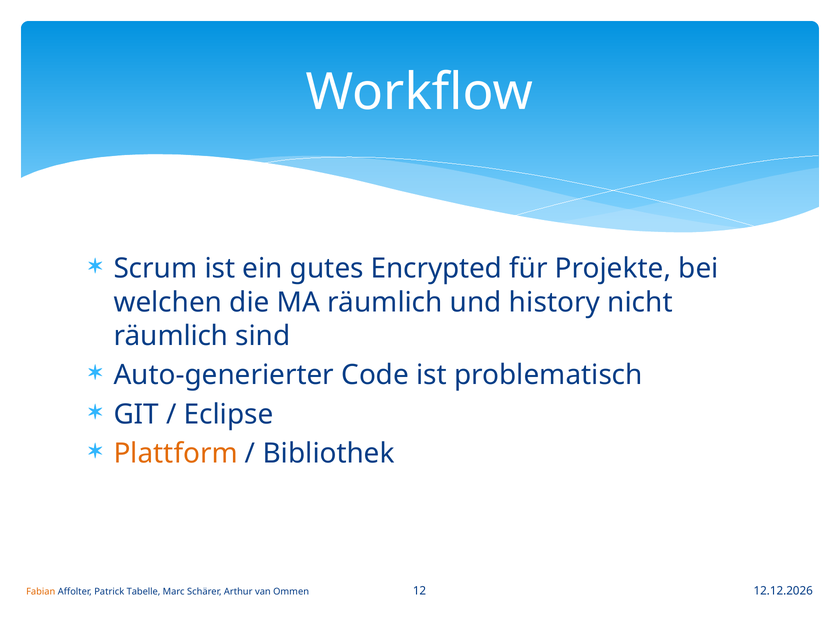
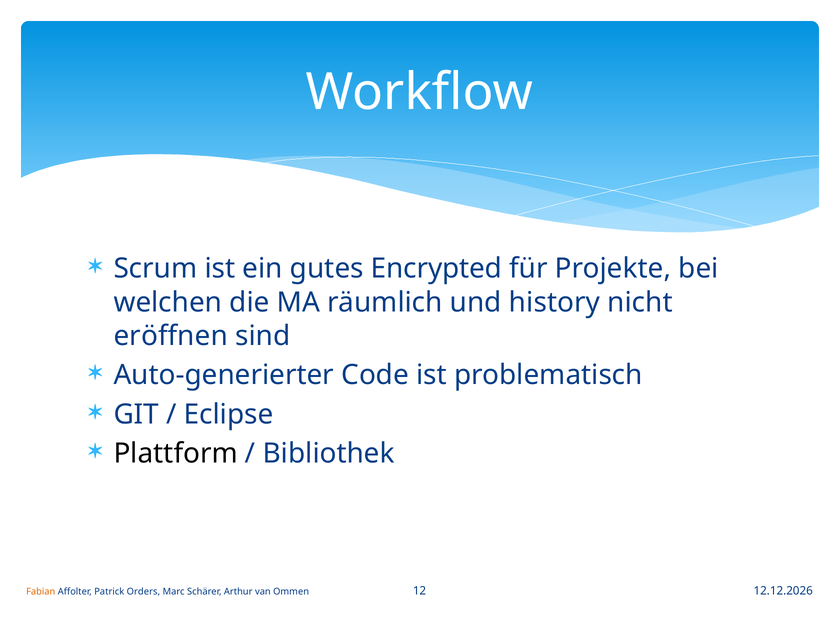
räumlich at (171, 336): räumlich -> eröffnen
Plattform colour: orange -> black
Tabelle: Tabelle -> Orders
